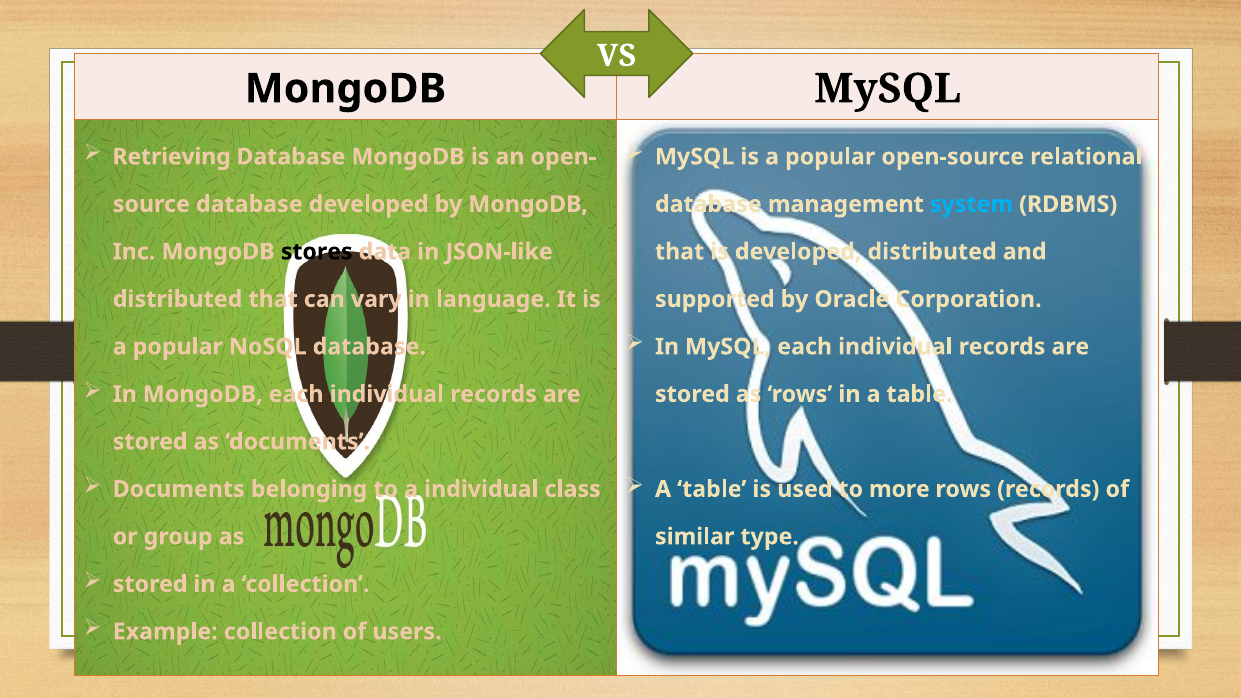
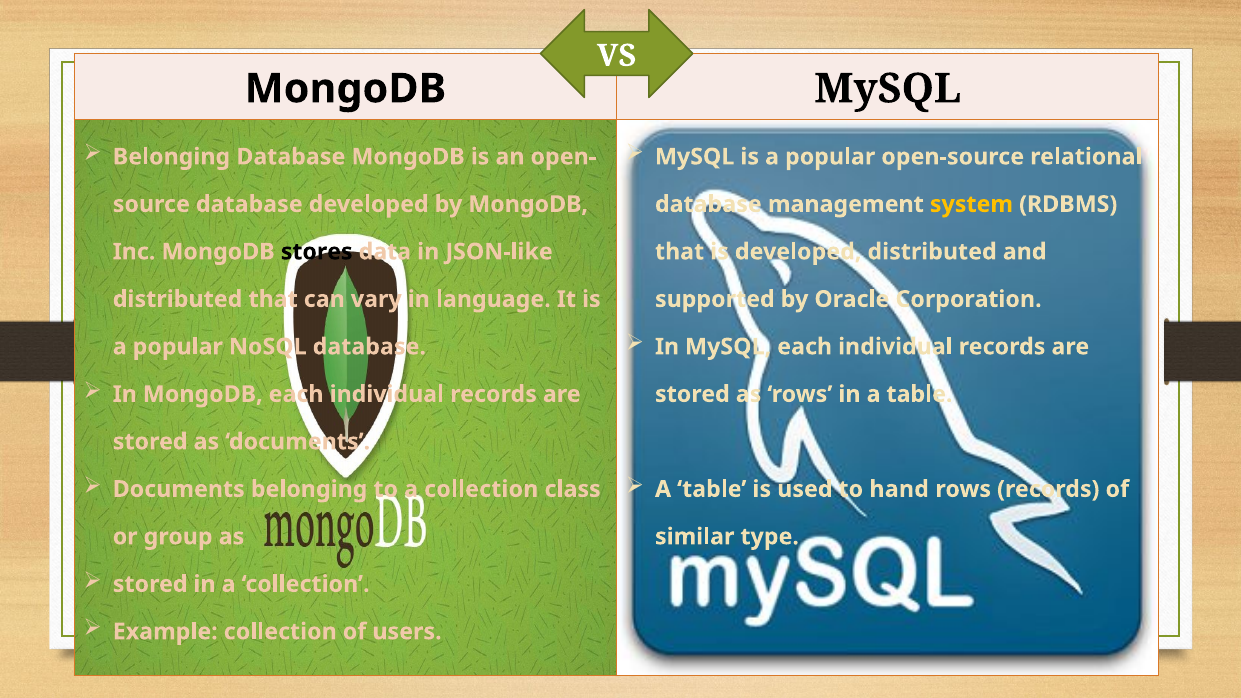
Retrieving at (172, 157): Retrieving -> Belonging
system colour: light blue -> yellow
to a individual: individual -> collection
more: more -> hand
